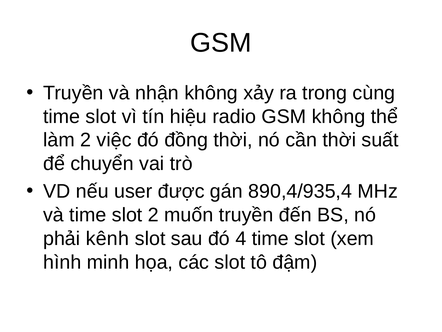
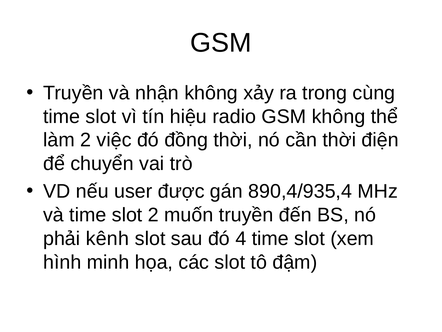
suất: suất -> điện
